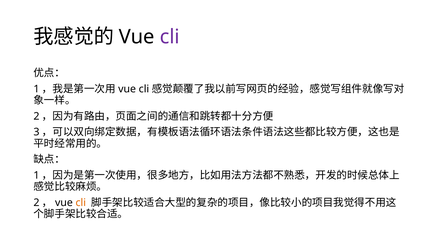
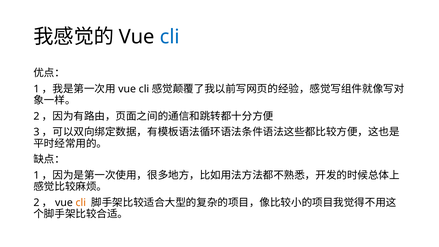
cli at (170, 37) colour: purple -> blue
